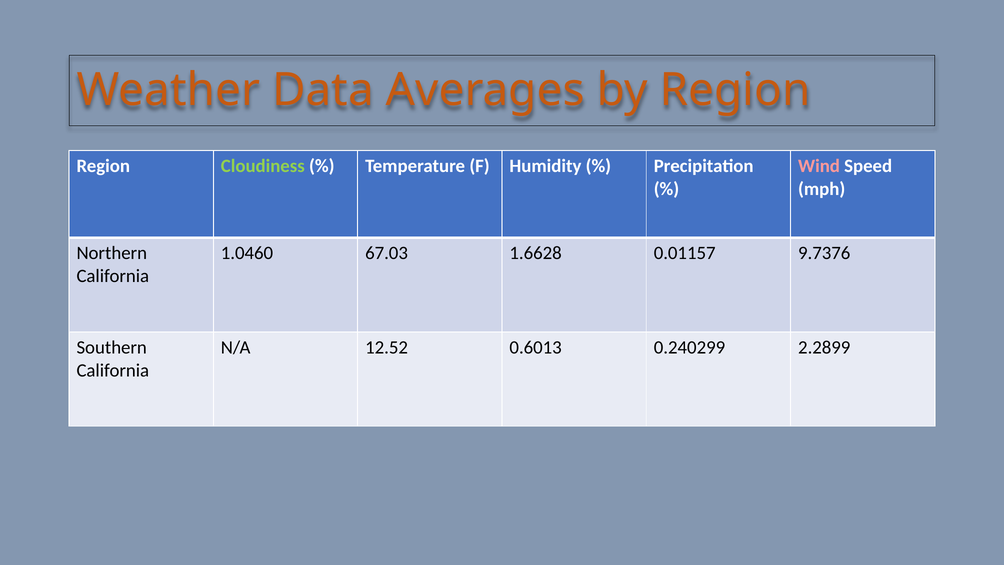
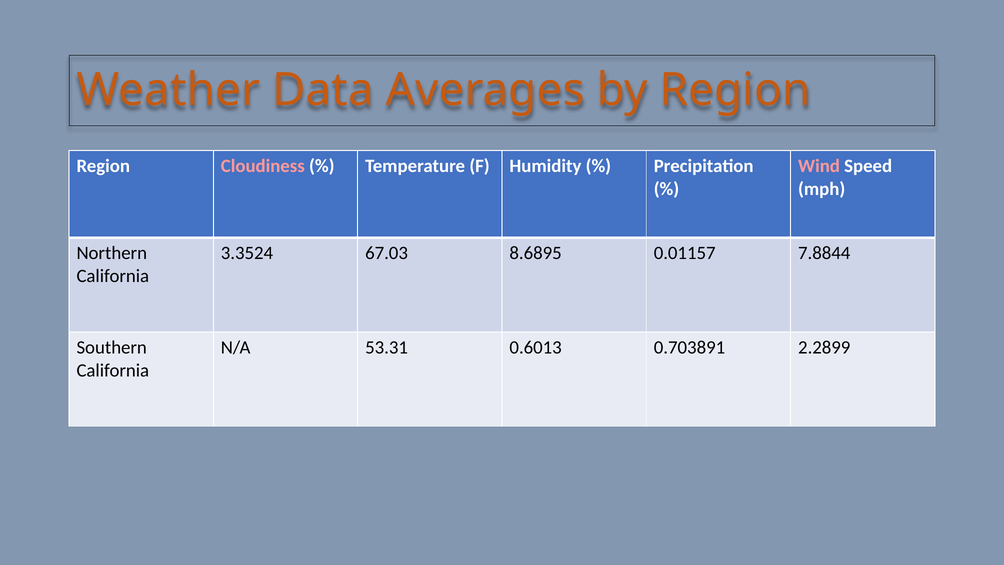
Cloudiness colour: light green -> pink
1.0460: 1.0460 -> 3.3524
1.6628: 1.6628 -> 8.6895
9.7376: 9.7376 -> 7.8844
12.52: 12.52 -> 53.31
0.240299: 0.240299 -> 0.703891
